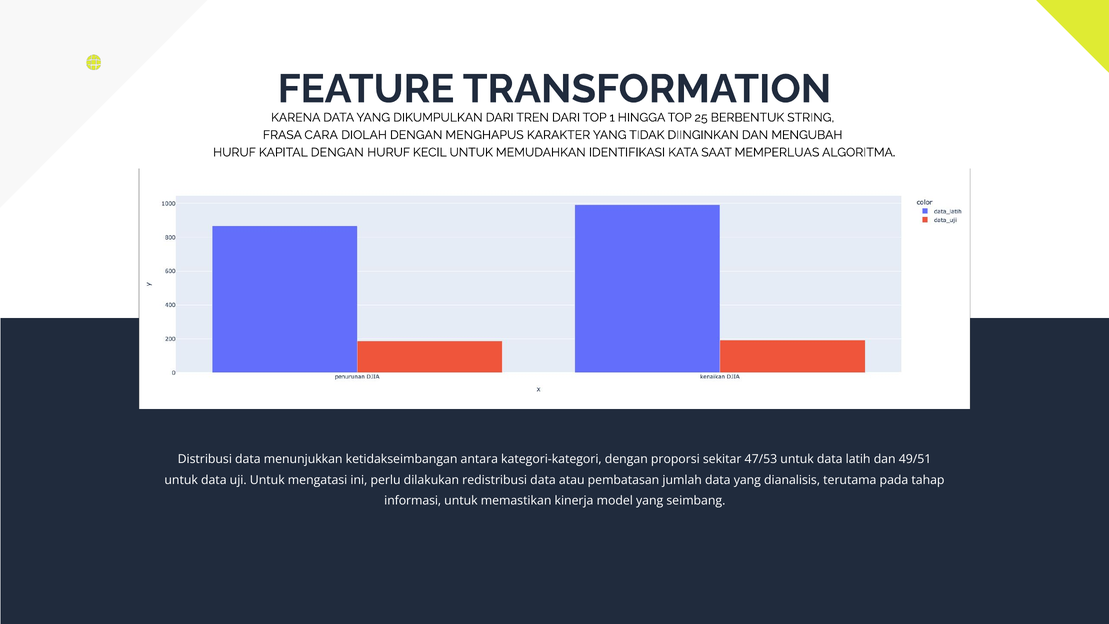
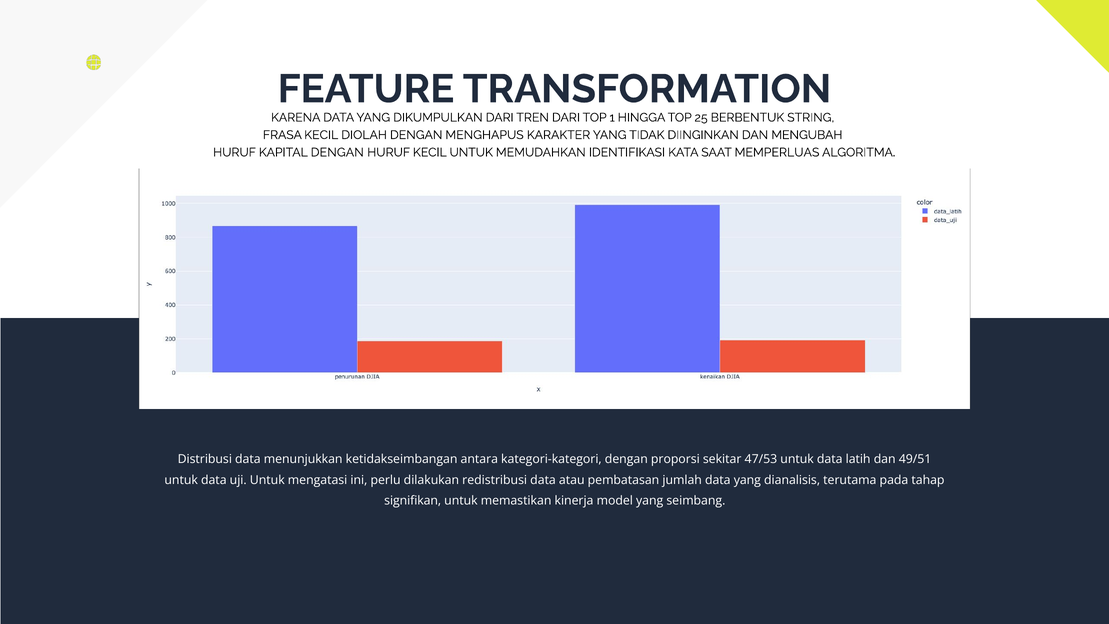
FRASA CARA: CARA -> KECIL
informasi: informasi -> signifikan
